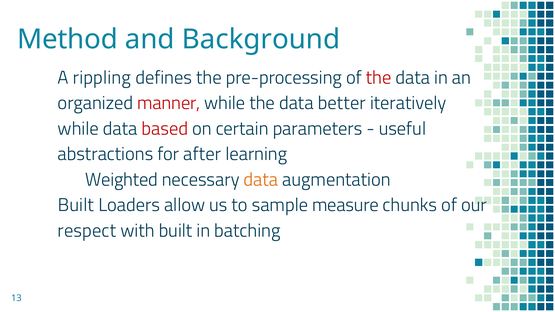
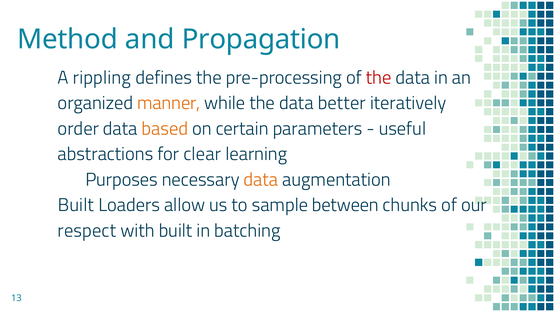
Background: Background -> Propagation
manner colour: red -> orange
while at (78, 129): while -> order
based colour: red -> orange
after: after -> clear
Weighted: Weighted -> Purposes
measure: measure -> between
